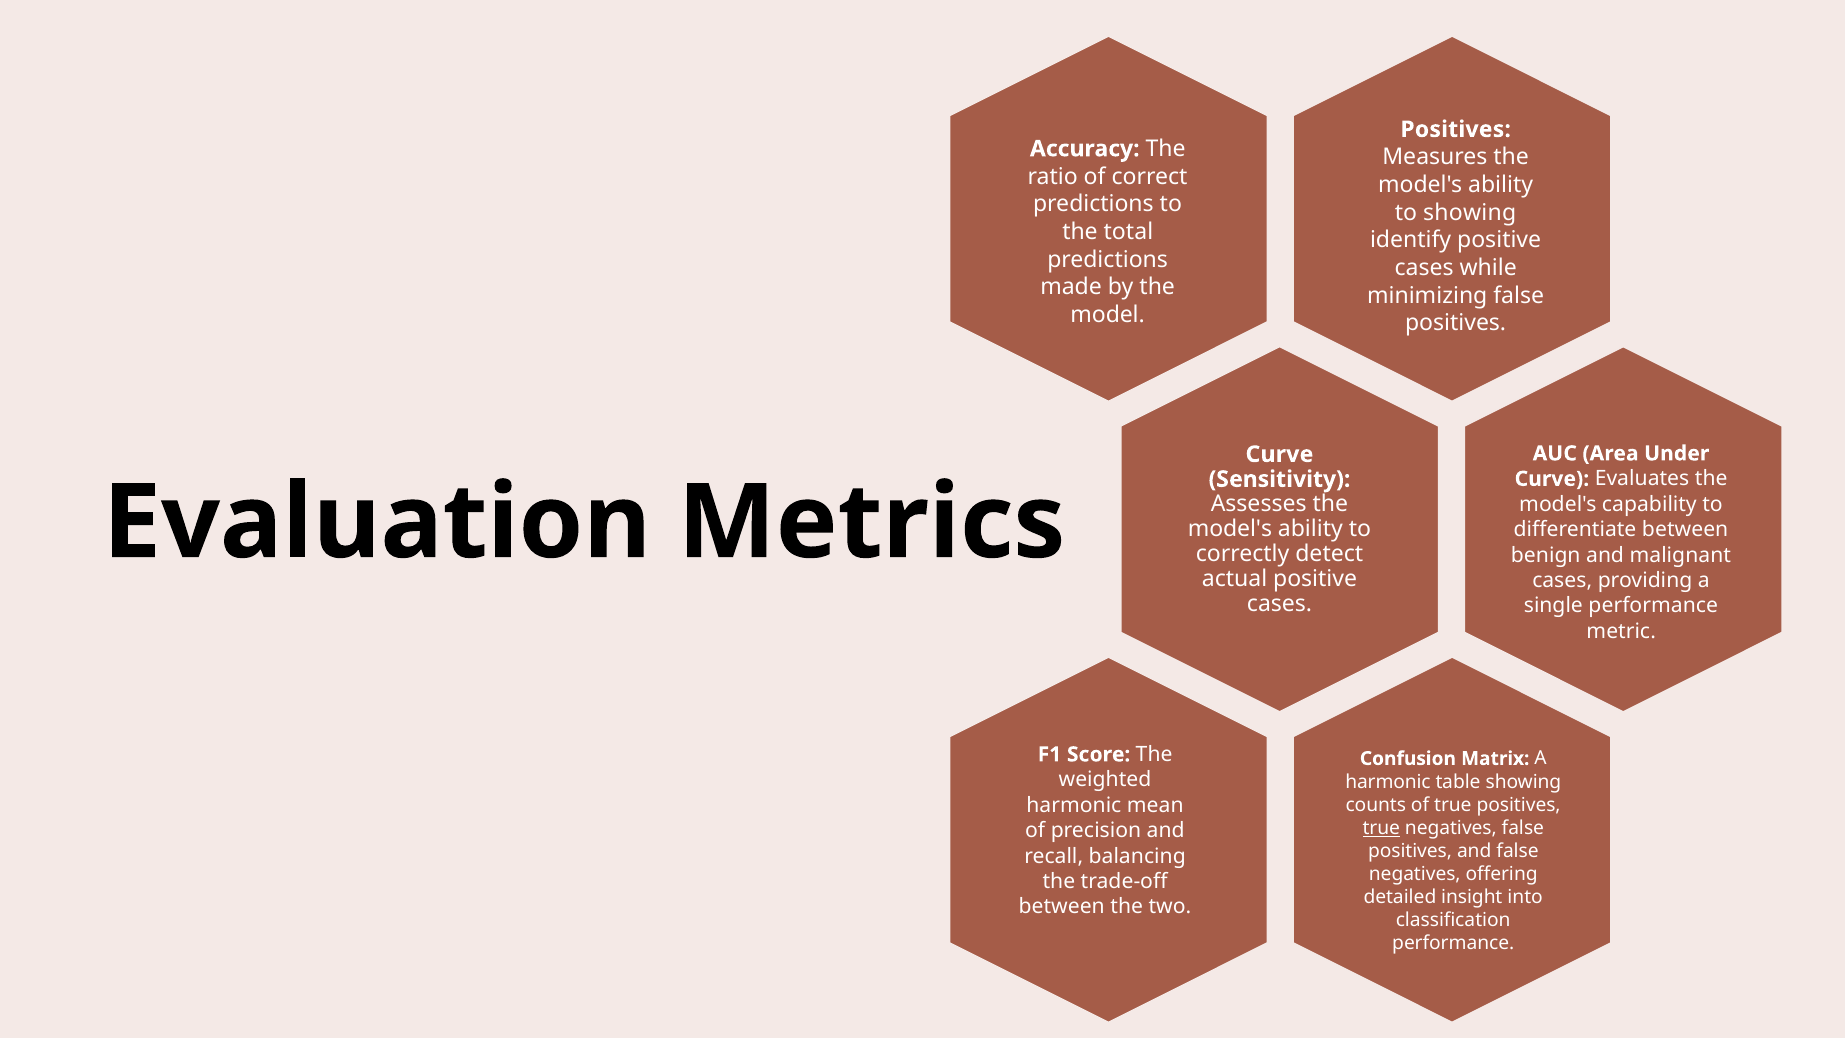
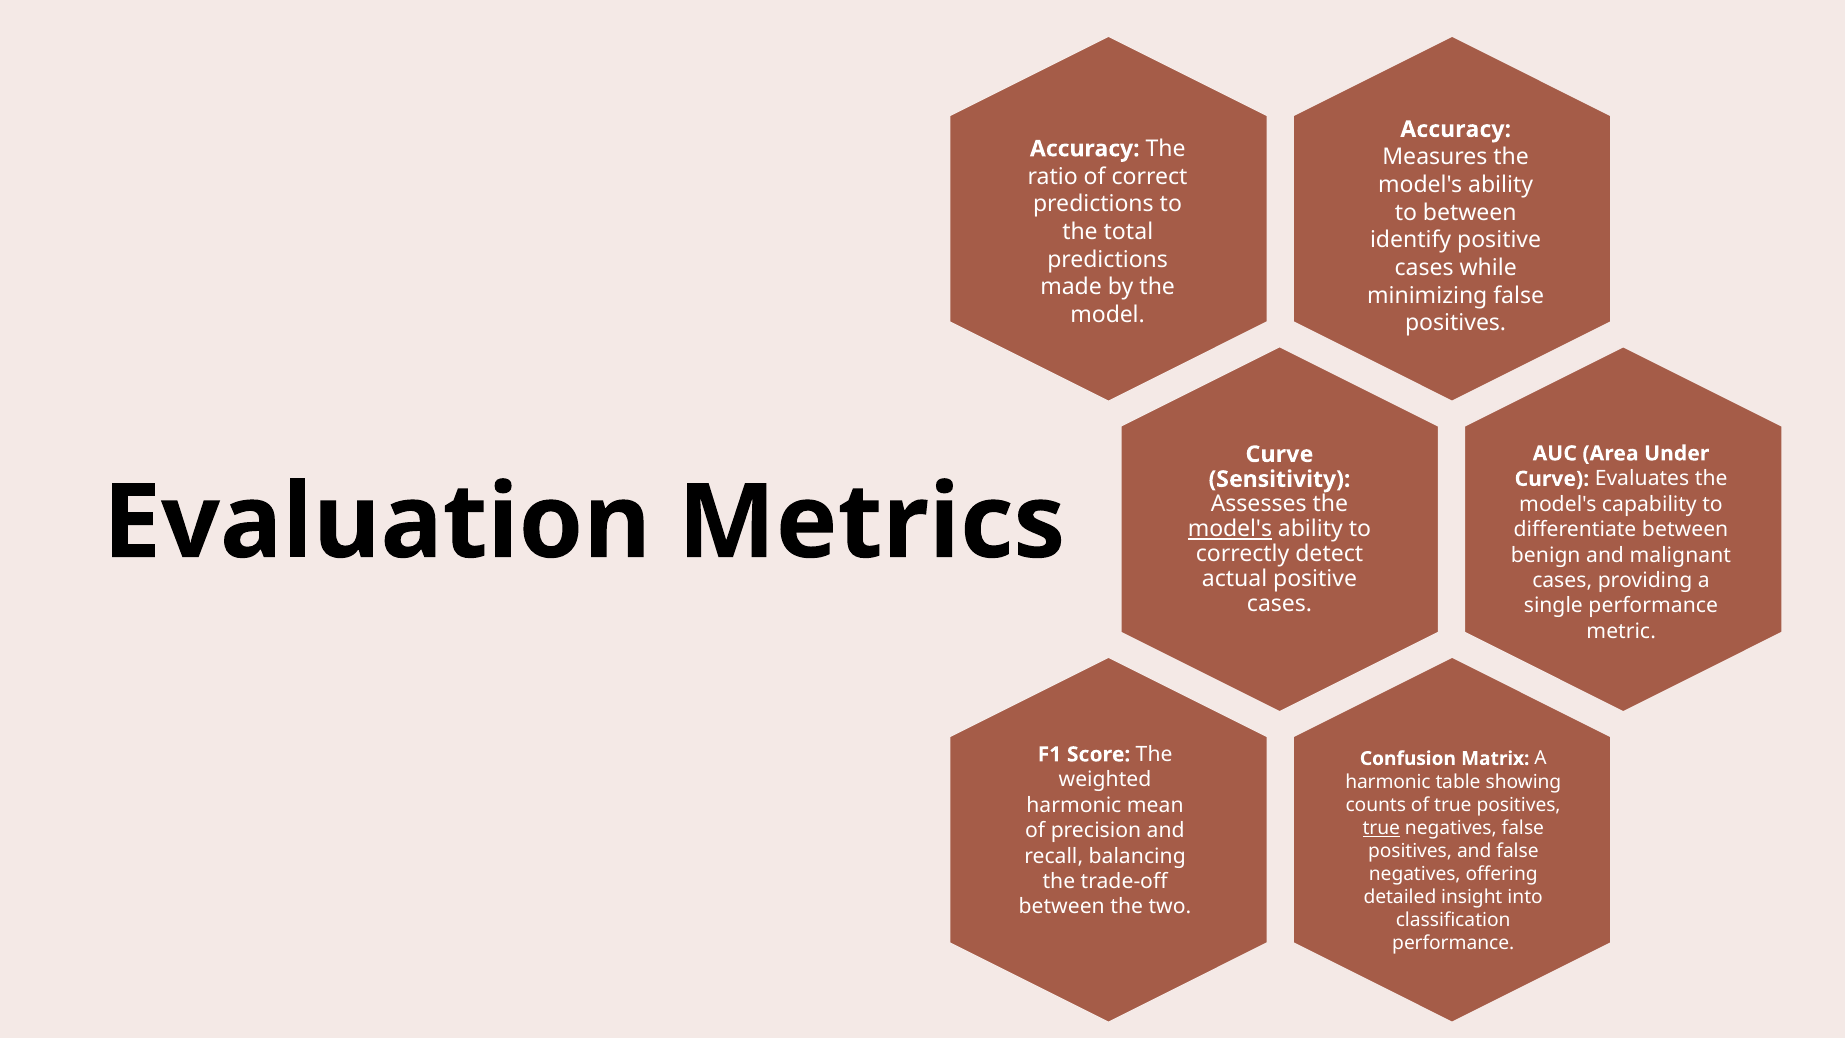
Positives at (1456, 129): Positives -> Accuracy
to showing: showing -> between
model's at (1230, 529) underline: none -> present
